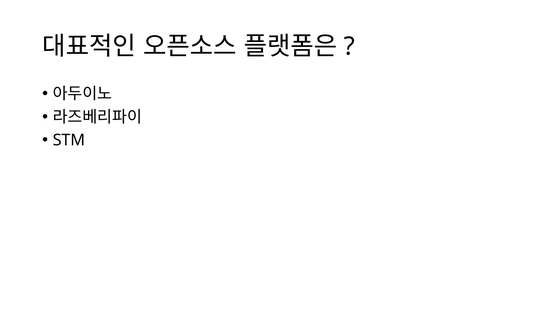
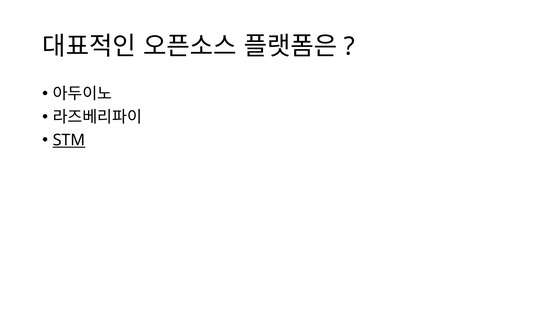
STM underline: none -> present
